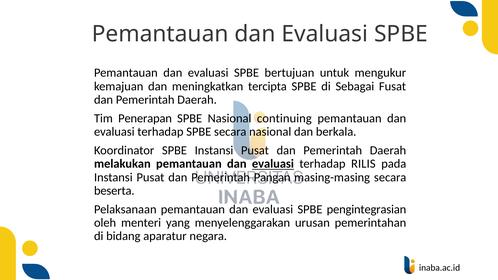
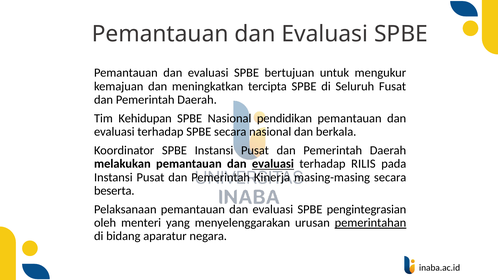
Sebagai: Sebagai -> Seluruh
Penerapan: Penerapan -> Kehidupan
continuing: continuing -> pendidikan
Pangan: Pangan -> Kinerja
pemerintahan underline: none -> present
